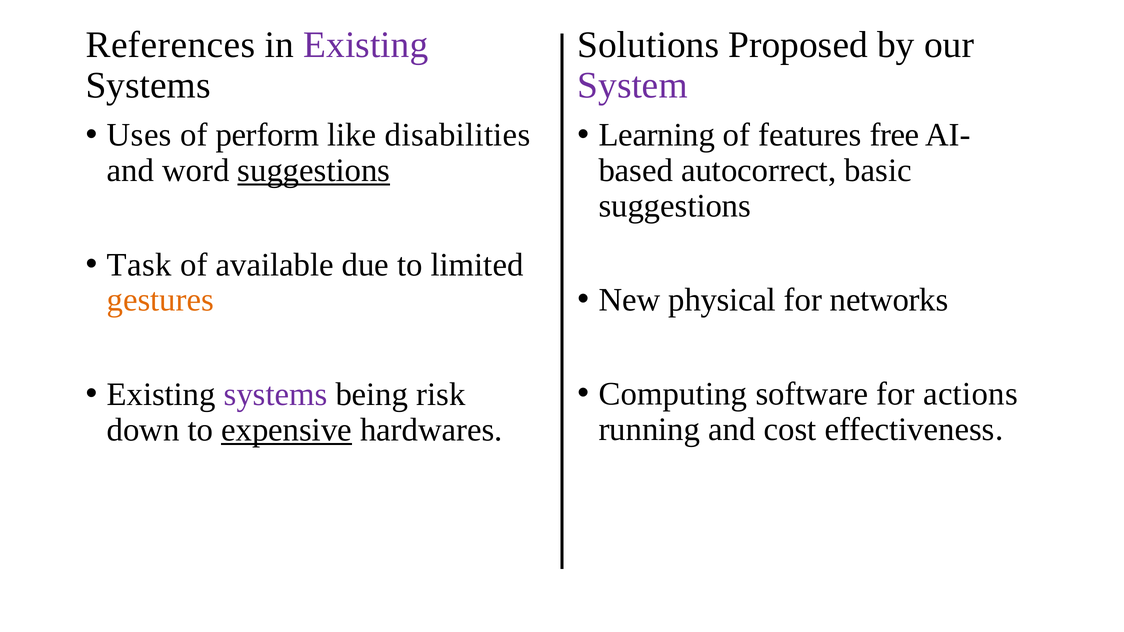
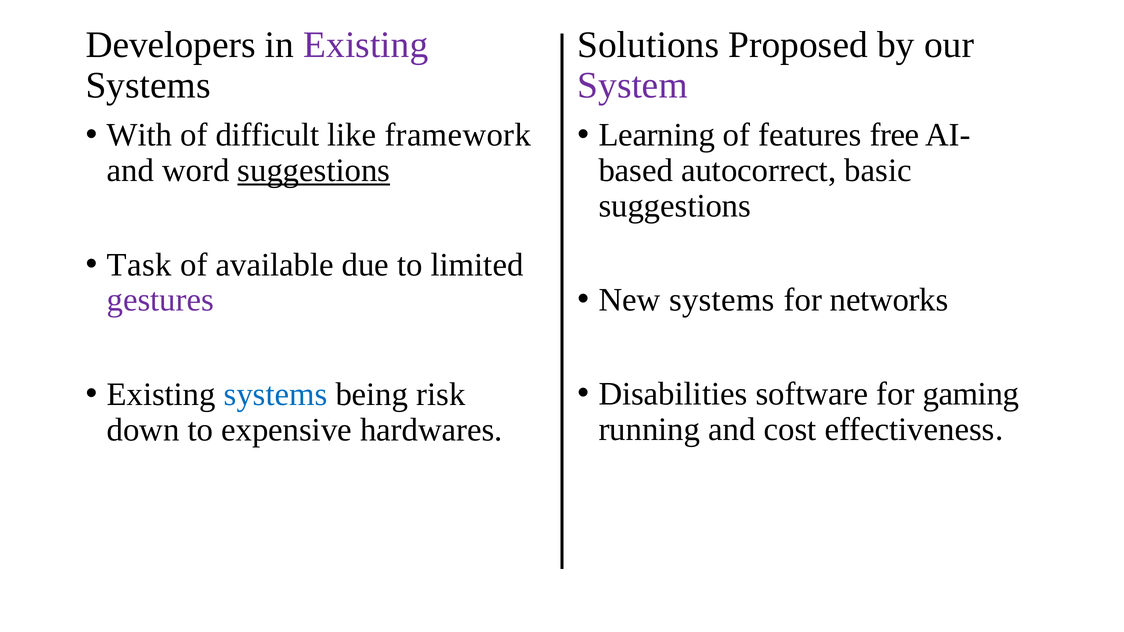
References: References -> Developers
Uses: Uses -> With
perform: perform -> difficult
disabilities: disabilities -> framework
New physical: physical -> systems
gestures colour: orange -> purple
Computing: Computing -> Disabilities
actions: actions -> gaming
systems at (276, 395) colour: purple -> blue
expensive underline: present -> none
